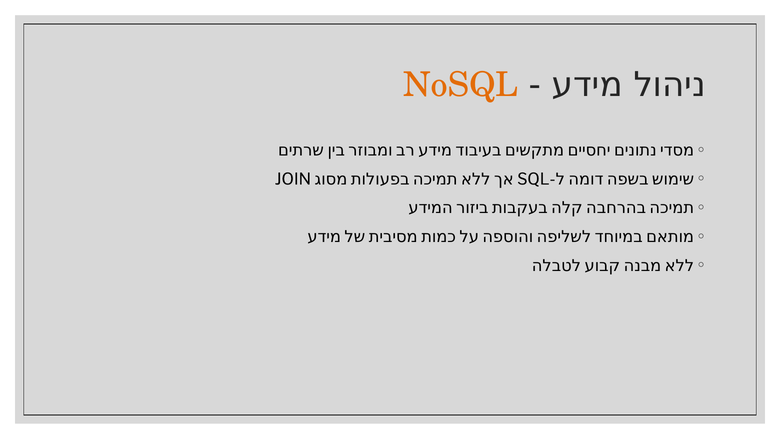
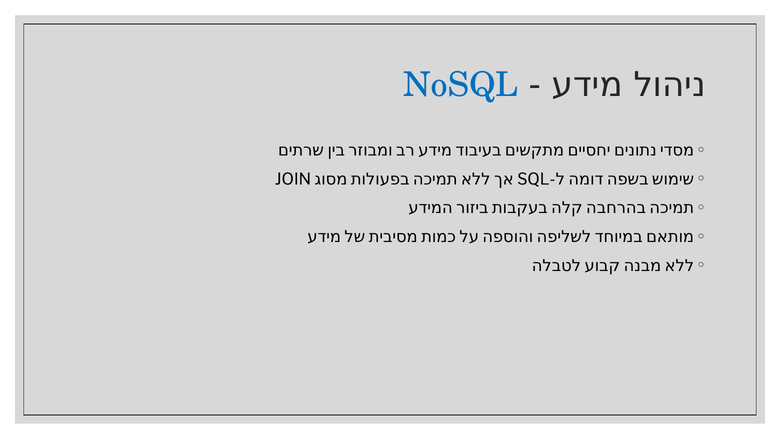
NoSQL colour: orange -> blue
